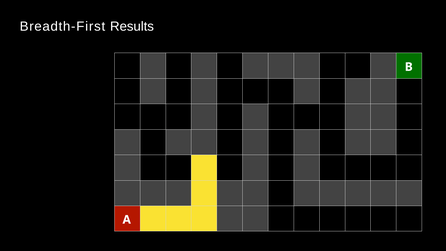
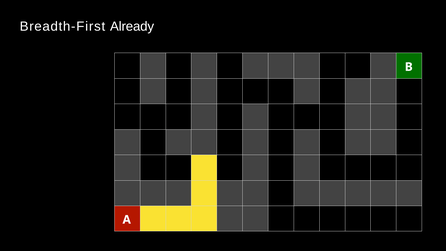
Results: Results -> Already
